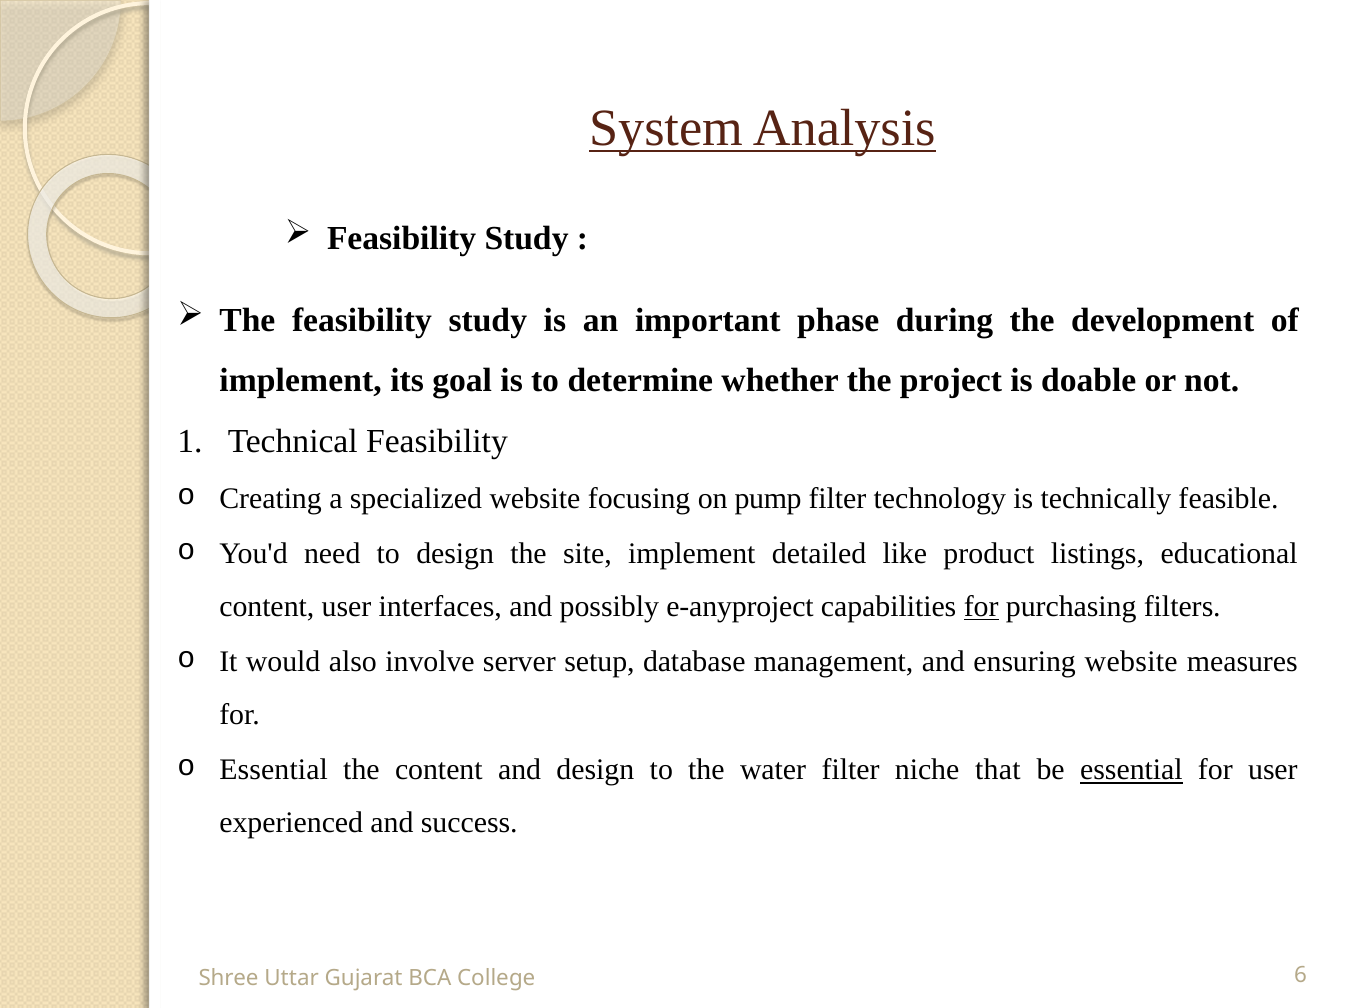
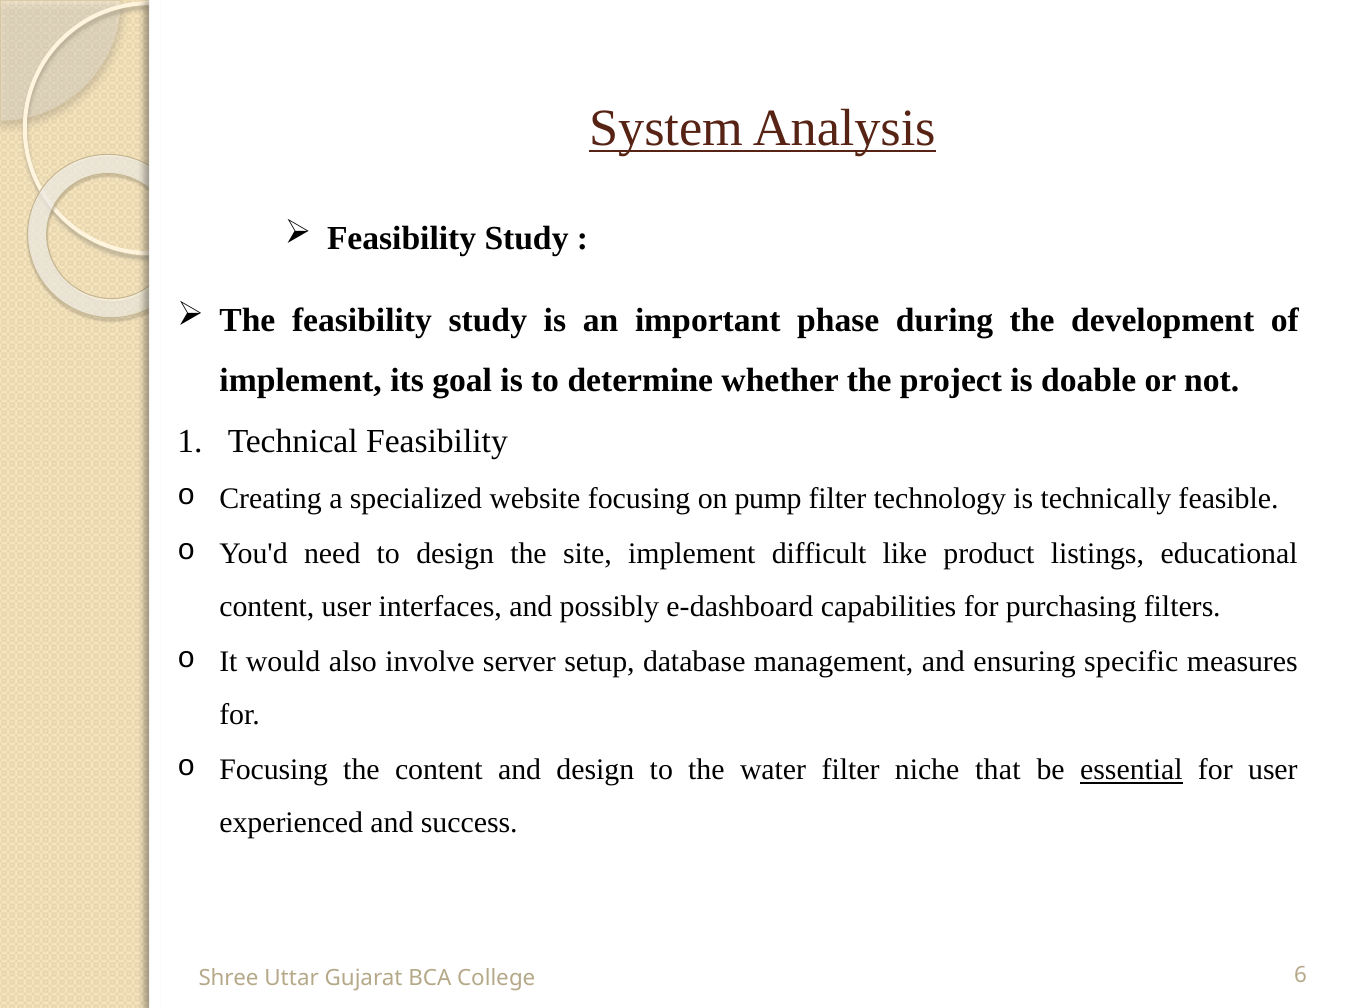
detailed: detailed -> difficult
e-anyproject: e-anyproject -> e-dashboard
for at (981, 607) underline: present -> none
ensuring website: website -> specific
Essential at (274, 770): Essential -> Focusing
